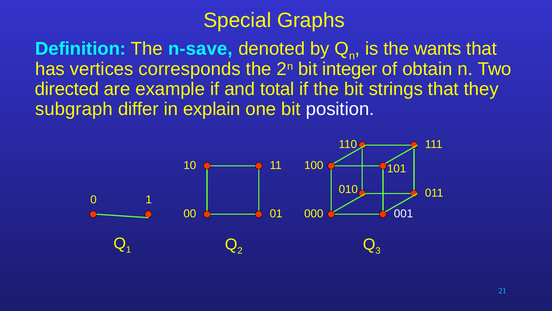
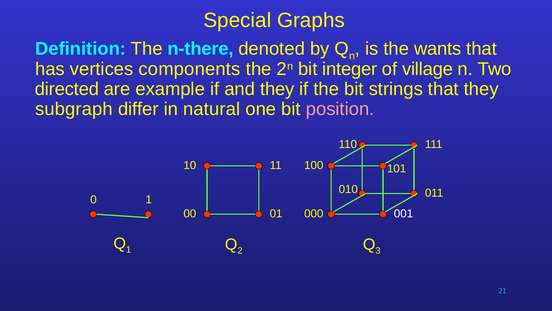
n-save: n-save -> n-there
corresponds: corresponds -> components
obtain: obtain -> village
and total: total -> they
explain: explain -> natural
position colour: white -> pink
